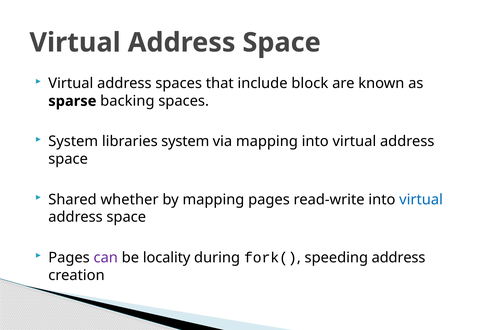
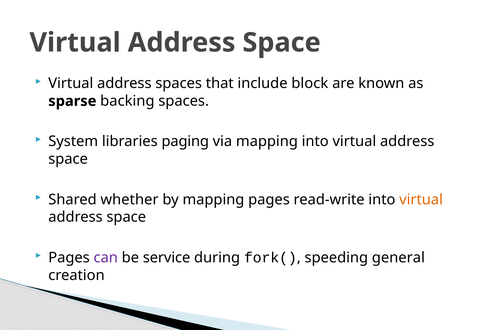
libraries system: system -> paging
virtual at (421, 200) colour: blue -> orange
locality: locality -> service
speeding address: address -> general
